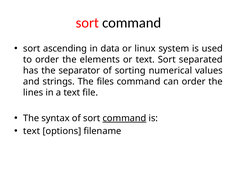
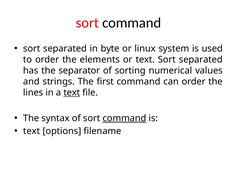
ascending at (65, 49): ascending -> separated
data: data -> byte
files: files -> first
text at (72, 93) underline: none -> present
